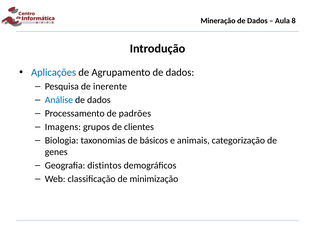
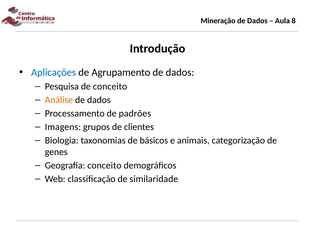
de inerente: inerente -> conceito
Análise colour: blue -> orange
Geografia distintos: distintos -> conceito
minimização: minimização -> similaridade
